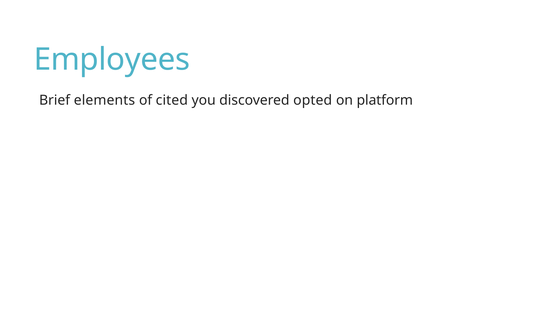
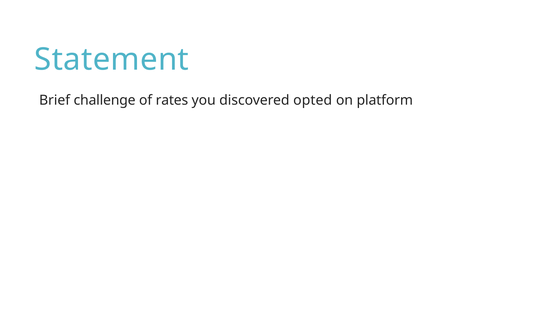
Employees: Employees -> Statement
elements: elements -> challenge
cited: cited -> rates
